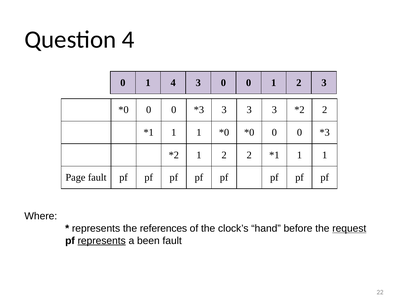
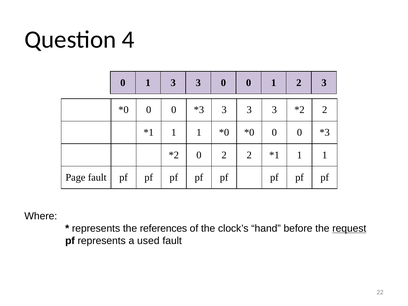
1 4: 4 -> 3
1 at (199, 155): 1 -> 0
represents at (102, 241) underline: present -> none
been: been -> used
